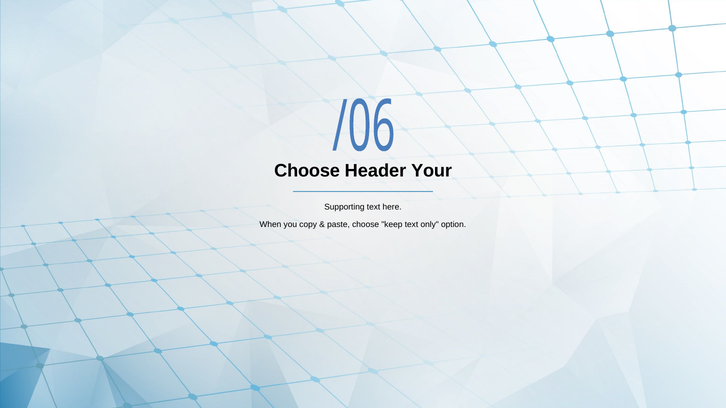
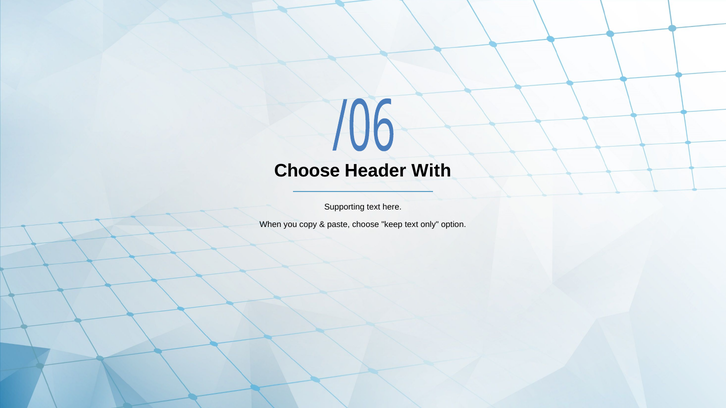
Your: Your -> With
